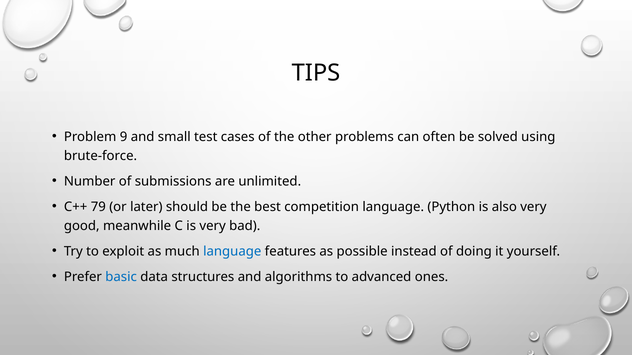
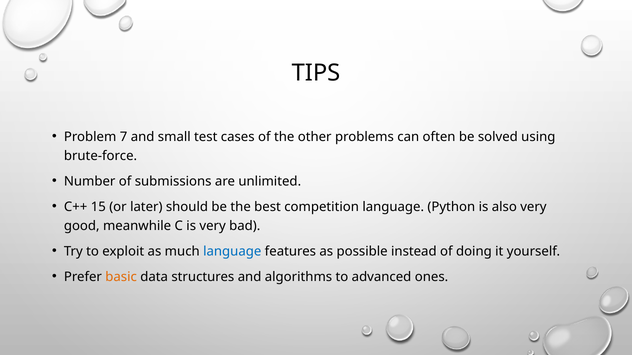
9: 9 -> 7
79: 79 -> 15
basic colour: blue -> orange
